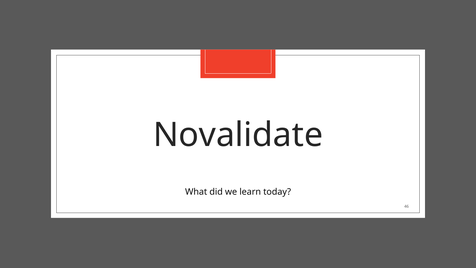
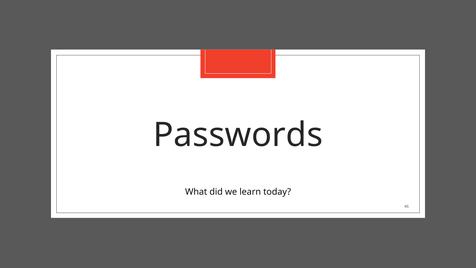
Novalidate: Novalidate -> Passwords
